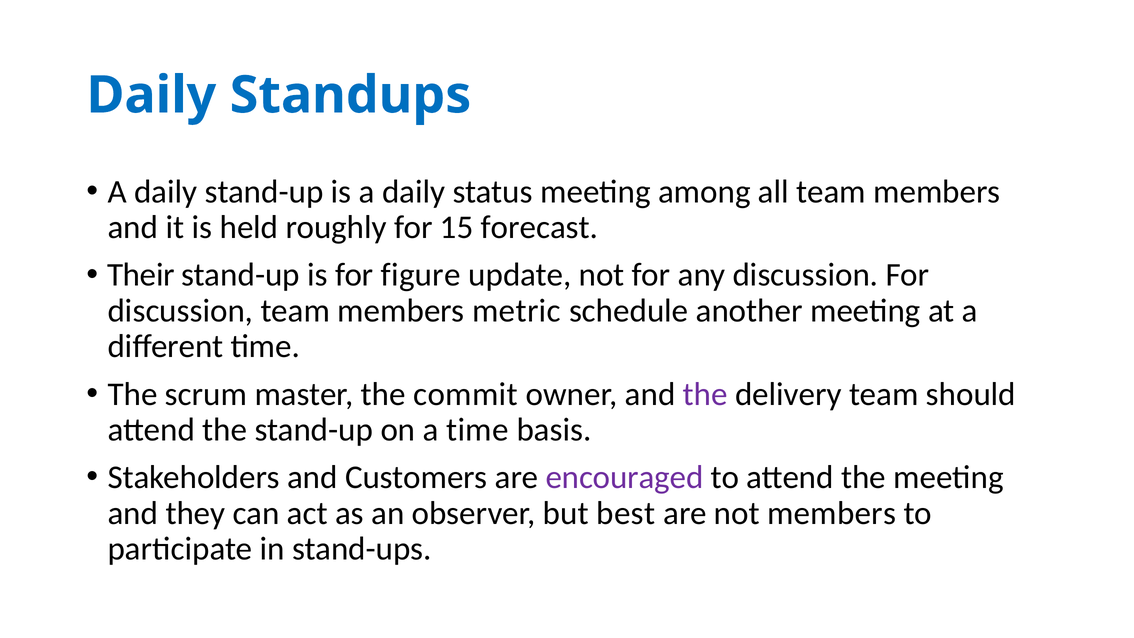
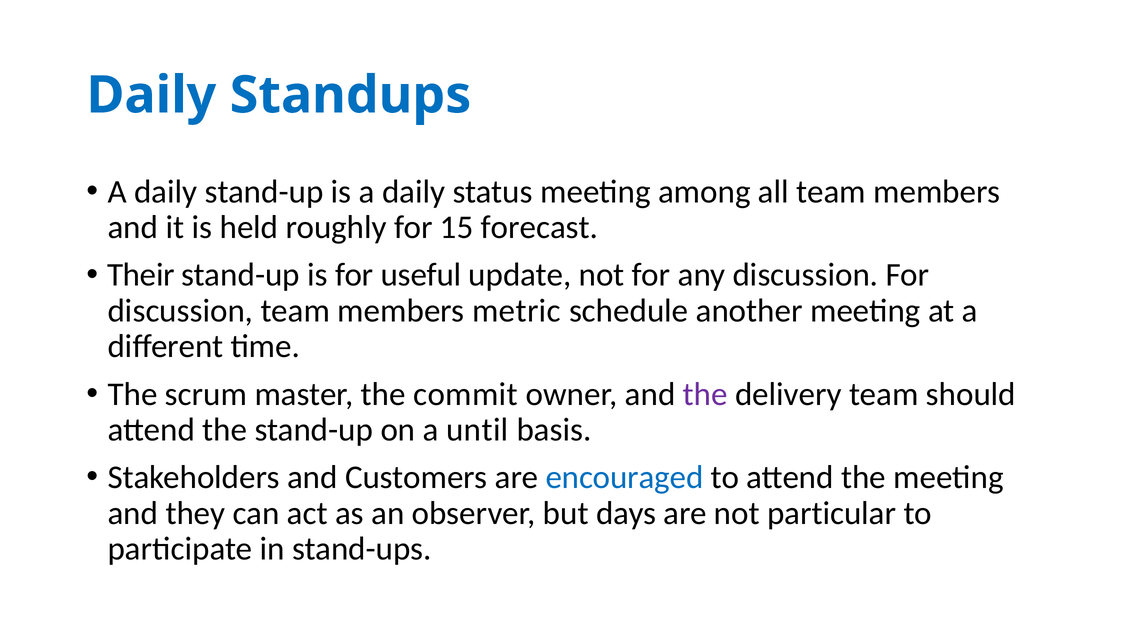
figure: figure -> useful
a time: time -> until
encouraged colour: purple -> blue
best: best -> days
not members: members -> particular
